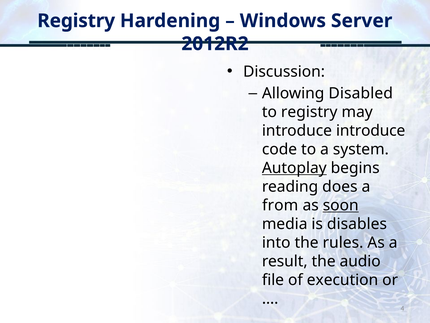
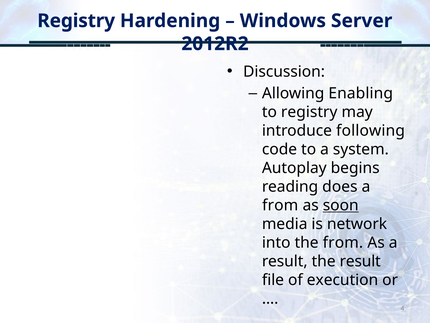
Disabled: Disabled -> Enabling
introduce introduce: introduce -> following
Autoplay underline: present -> none
disables: disables -> network
the rules: rules -> from
the audio: audio -> result
